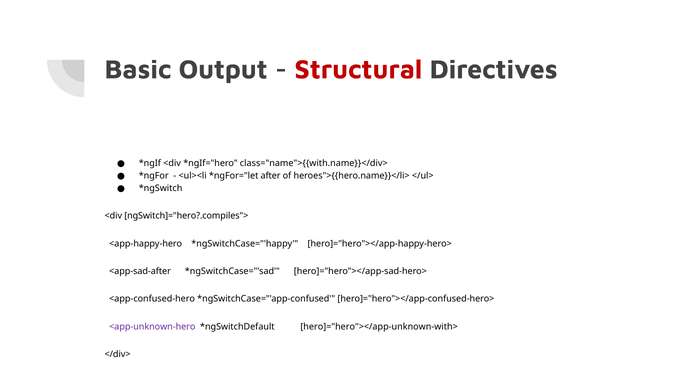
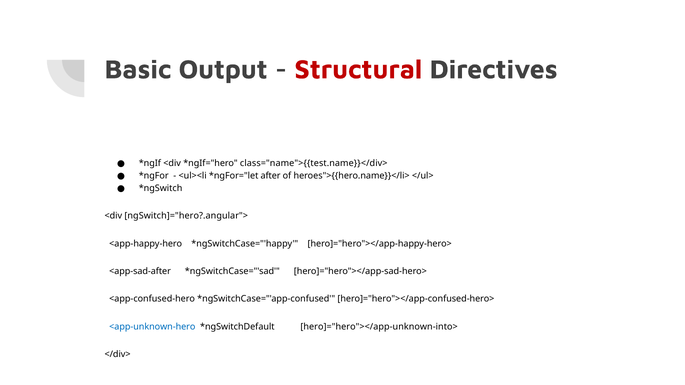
class="name">{{with.name}}</div>: class="name">{{with.name}}</div> -> class="name">{{test.name}}</div>
ngSwitch]="hero?.compiles">: ngSwitch]="hero?.compiles"> -> ngSwitch]="hero?.angular">
<app-unknown-hero colour: purple -> blue
hero]="hero"></app-unknown-with>: hero]="hero"></app-unknown-with> -> hero]="hero"></app-unknown-into>
